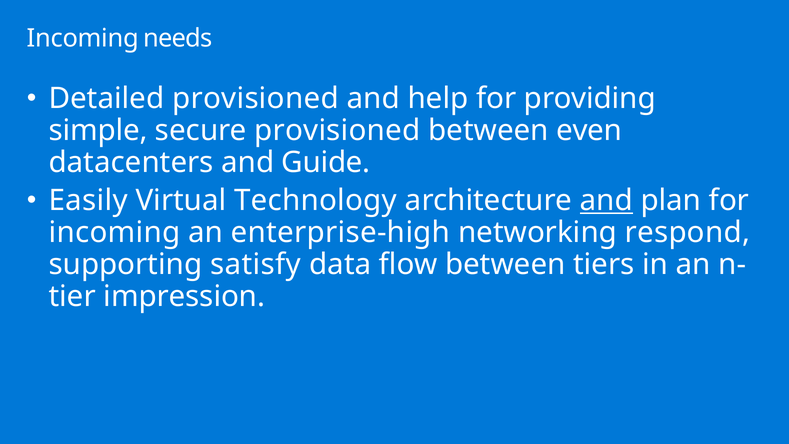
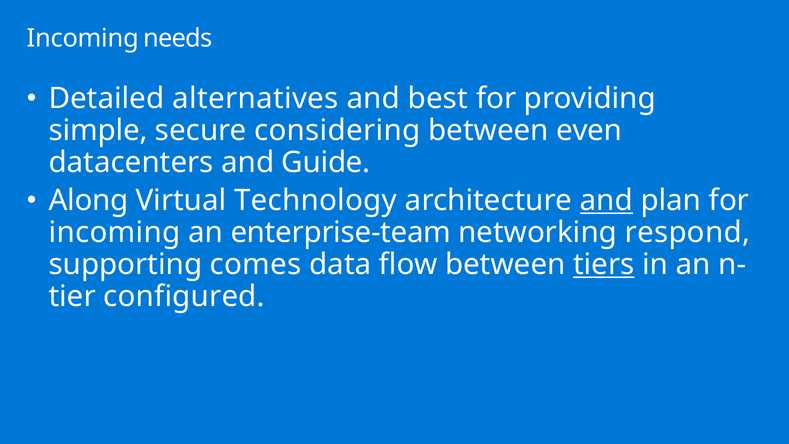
Detailed provisioned: provisioned -> alternatives
help: help -> best
secure provisioned: provisioned -> considering
Easily: Easily -> Along
enterprise-high: enterprise-high -> enterprise-team
satisfy: satisfy -> comes
tiers underline: none -> present
impression: impression -> configured
